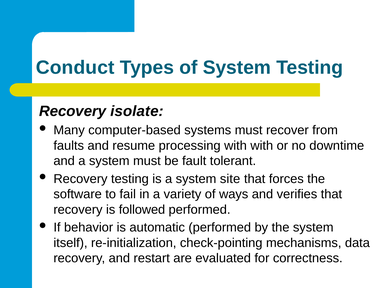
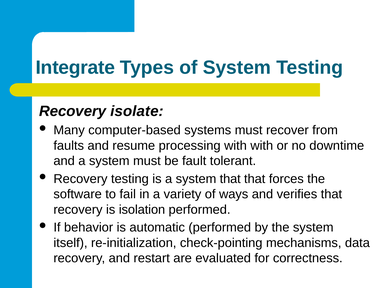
Conduct: Conduct -> Integrate
system site: site -> that
followed: followed -> isolation
